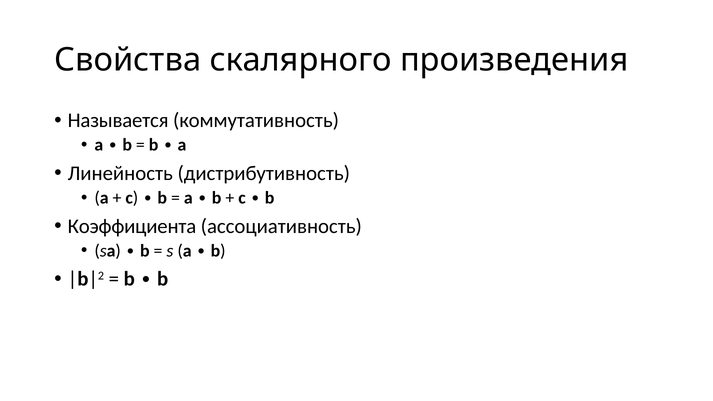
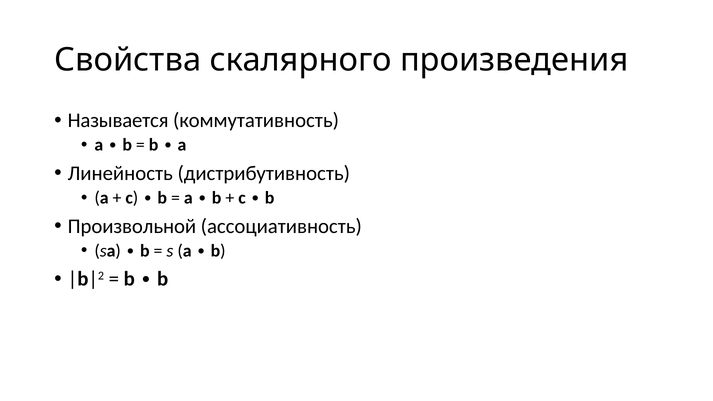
Коэффициента: Коэффициента -> Произвольной
